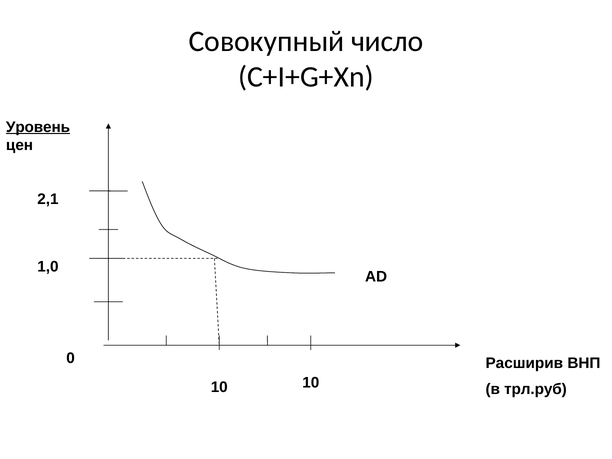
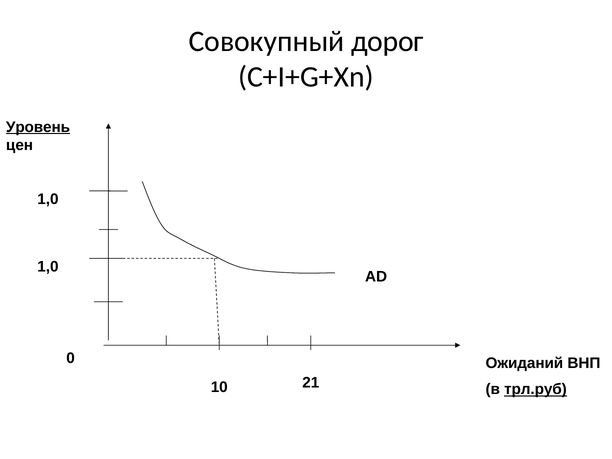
число: число -> дорог
2,1 at (48, 199): 2,1 -> 1,0
Расширив: Расширив -> Ожиданий
10 10: 10 -> 21
трл.руб underline: none -> present
